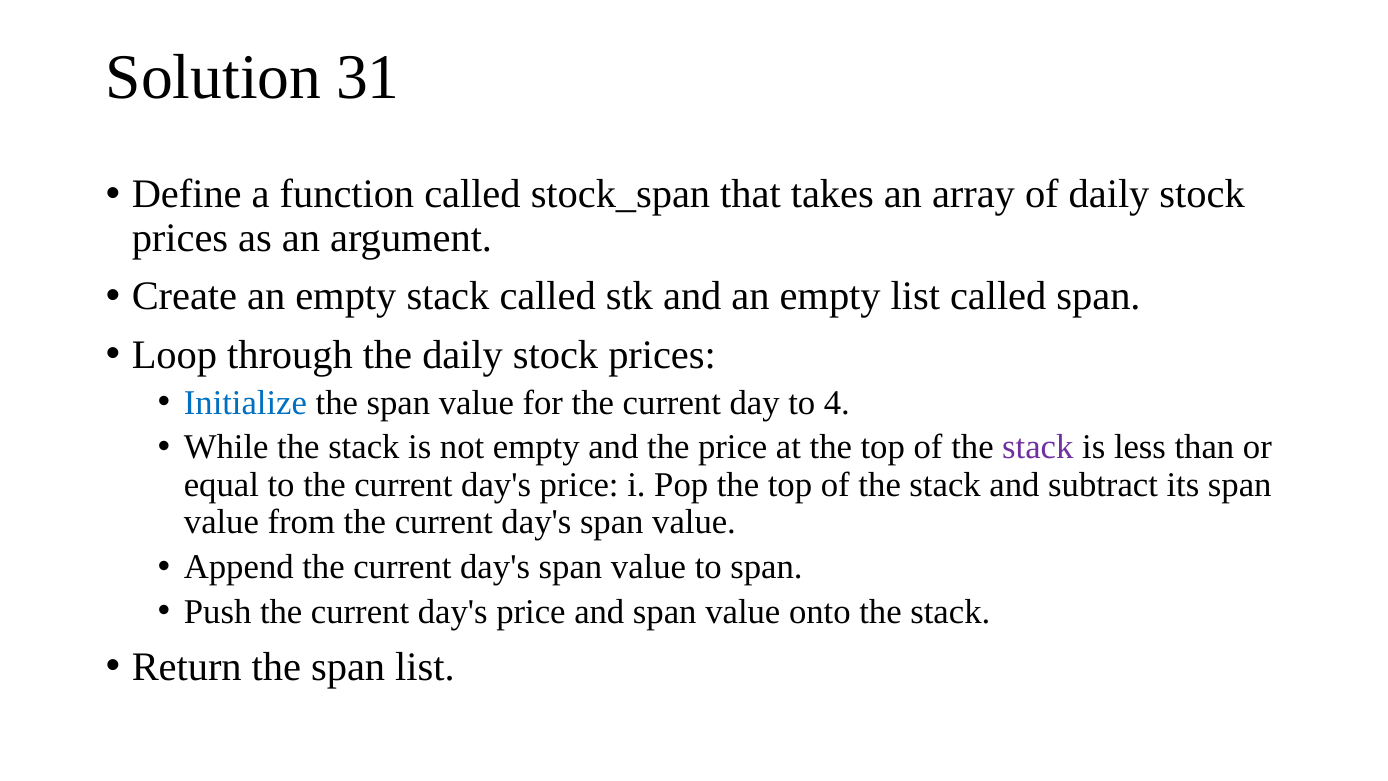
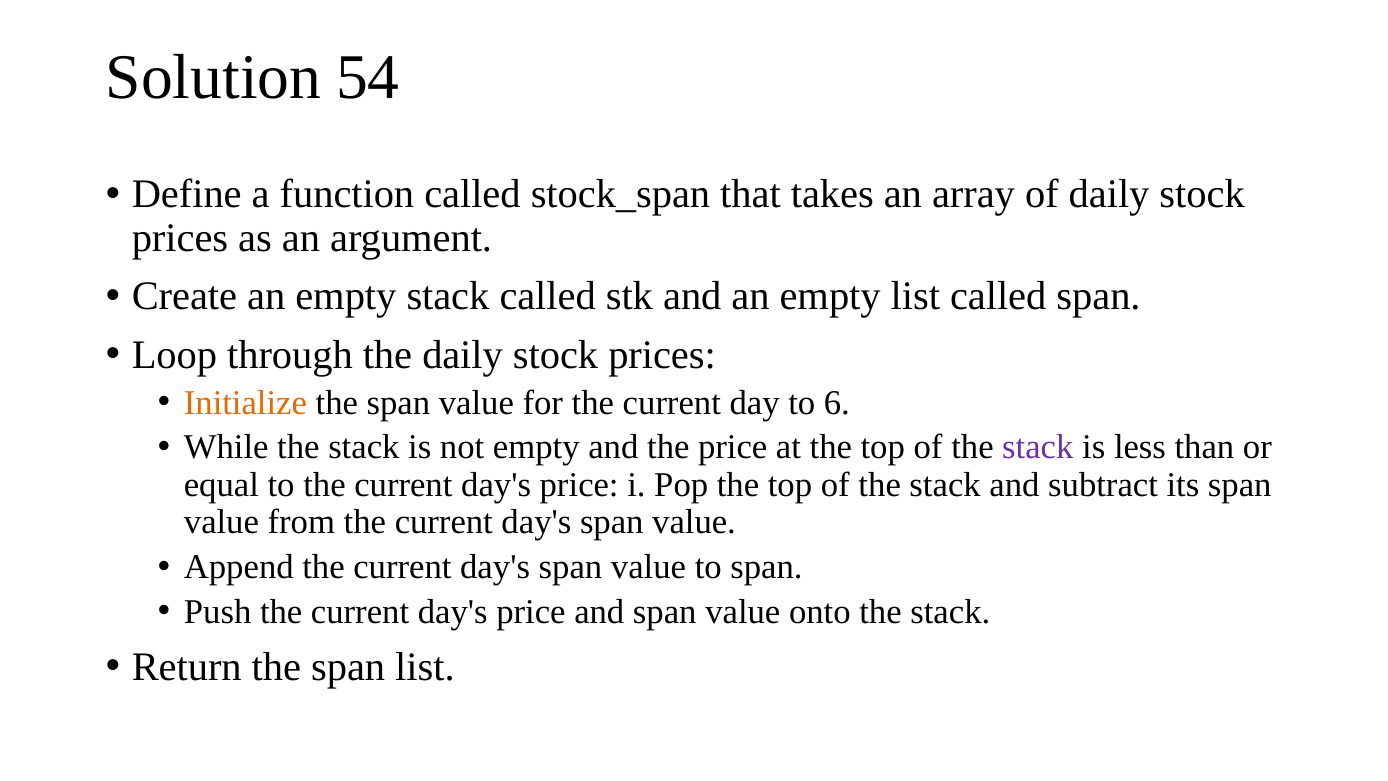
31: 31 -> 54
Initialize colour: blue -> orange
4: 4 -> 6
